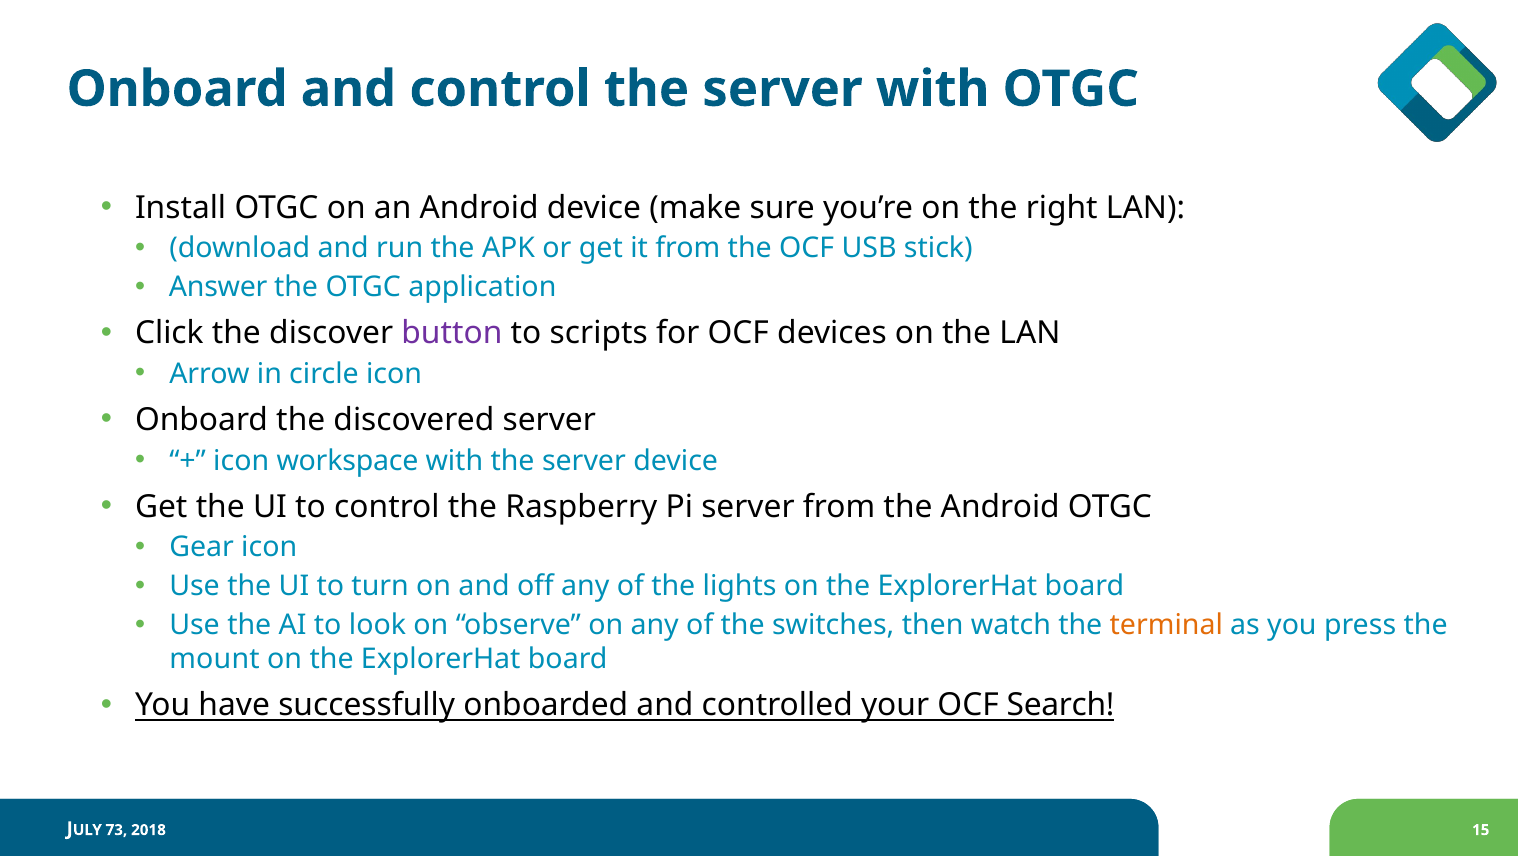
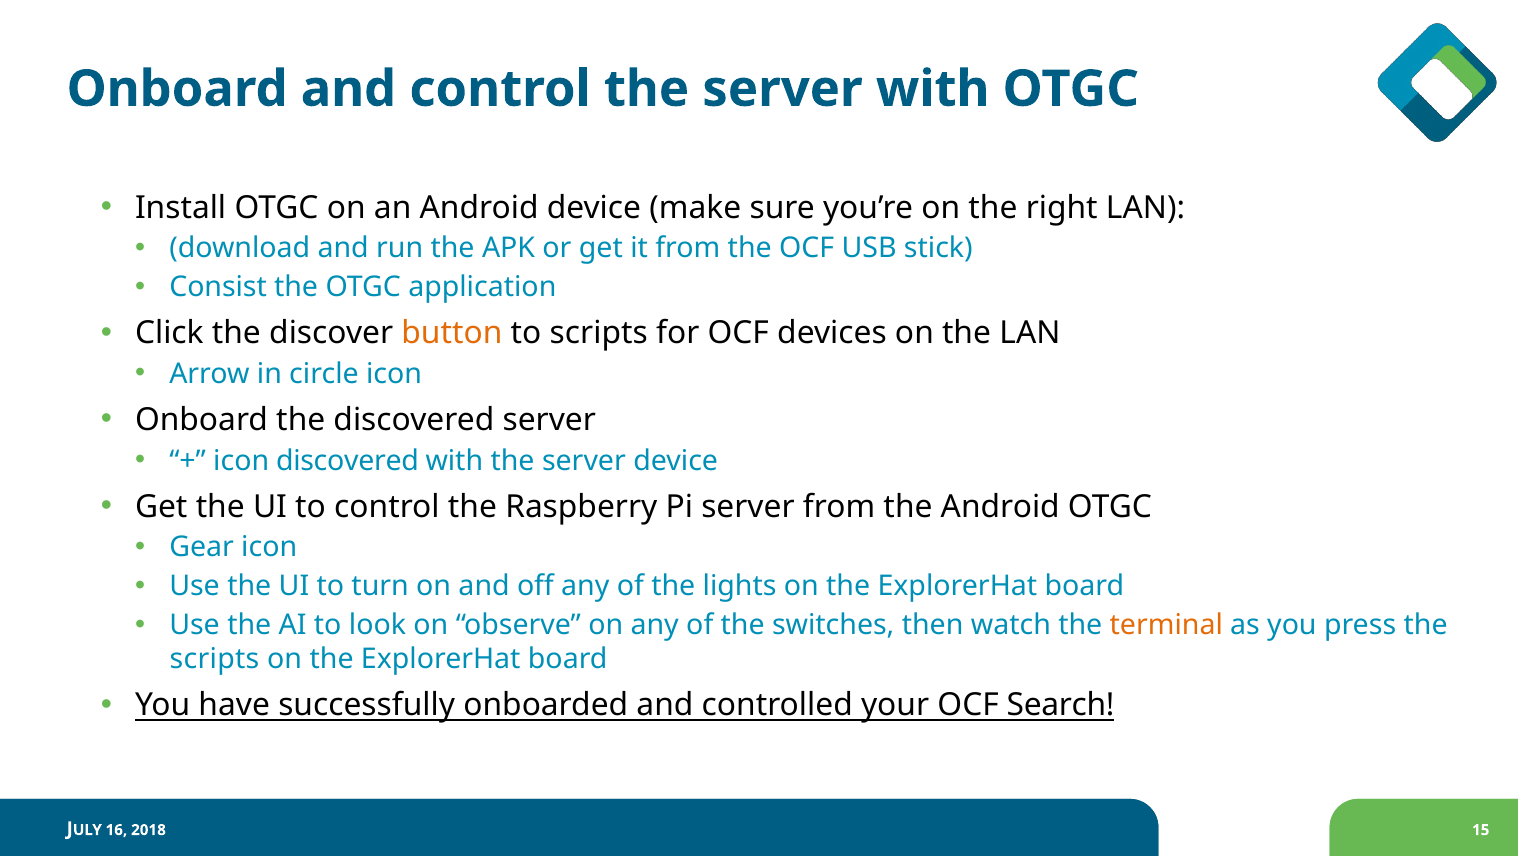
Answer: Answer -> Consist
button colour: purple -> orange
icon workspace: workspace -> discovered
mount at (215, 660): mount -> scripts
73: 73 -> 16
